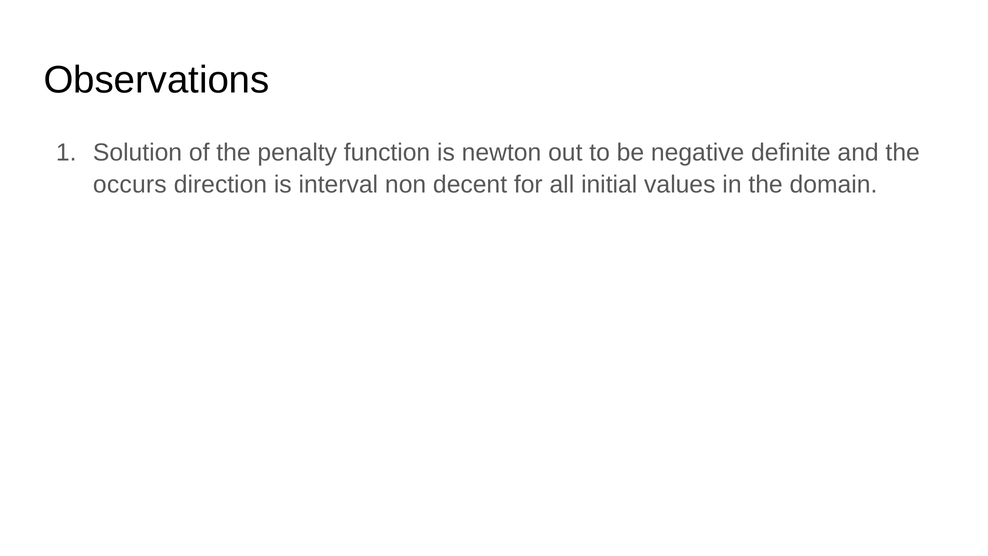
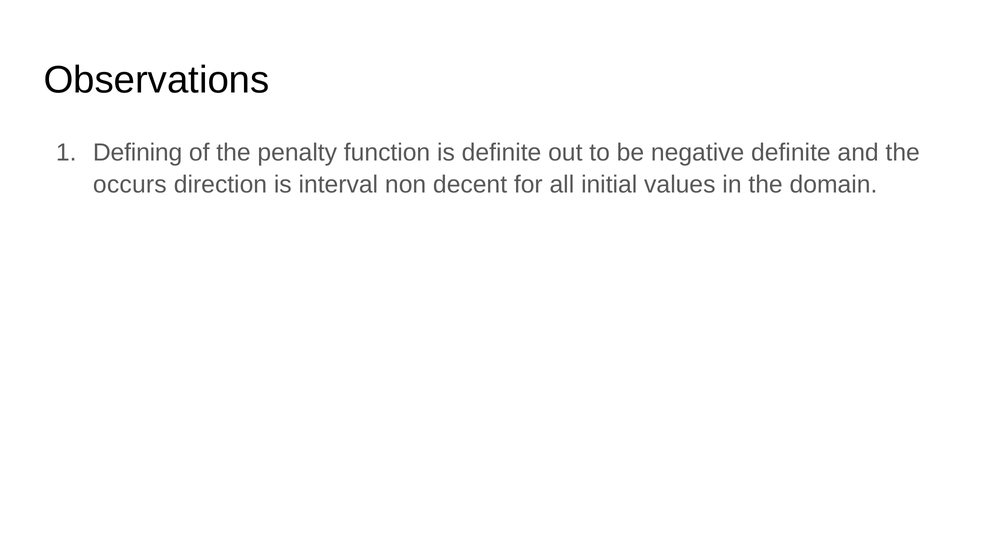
Solution: Solution -> Defining
is newton: newton -> definite
